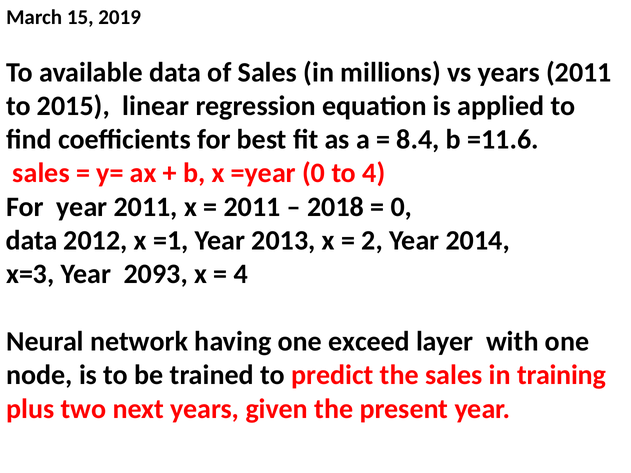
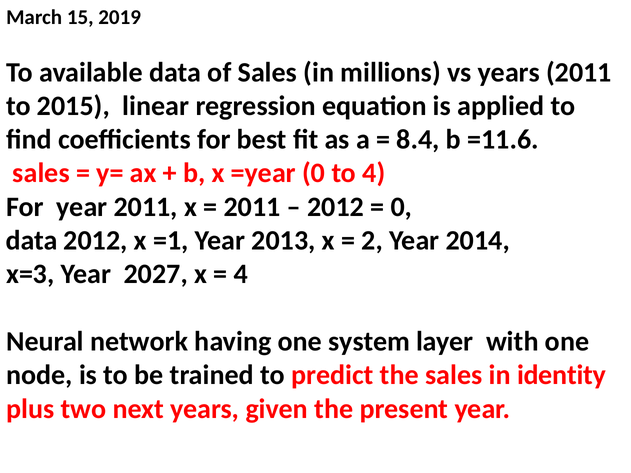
2018 at (336, 207): 2018 -> 2012
2093: 2093 -> 2027
exceed: exceed -> system
training: training -> identity
